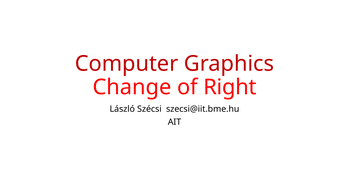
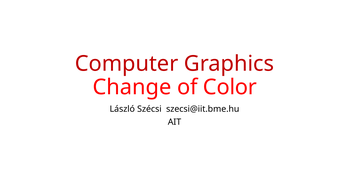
Right: Right -> Color
